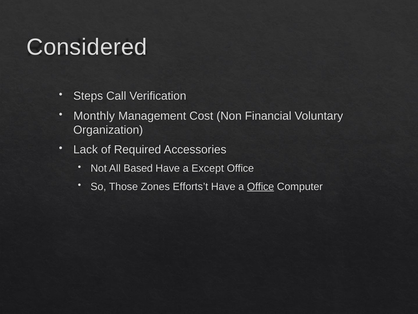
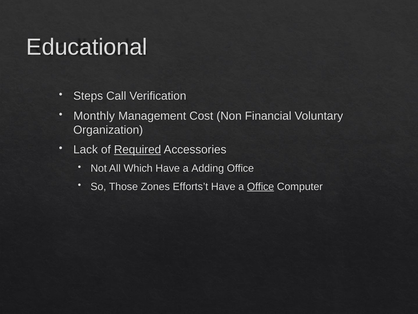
Considered: Considered -> Educational
Required underline: none -> present
Based: Based -> Which
Except: Except -> Adding
